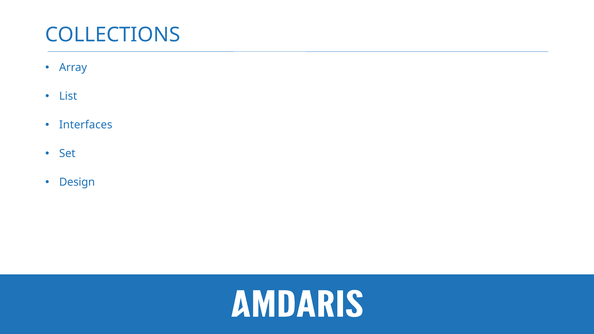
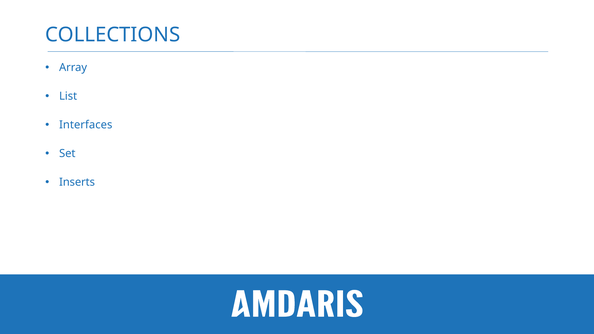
Design: Design -> Inserts
